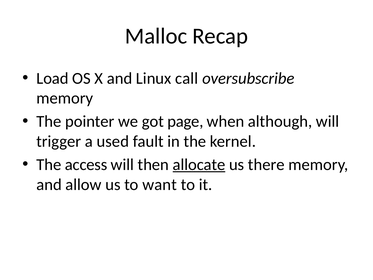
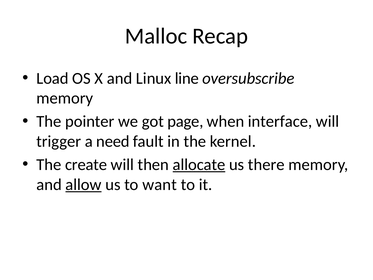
call: call -> line
although: although -> interface
used: used -> need
access: access -> create
allow underline: none -> present
